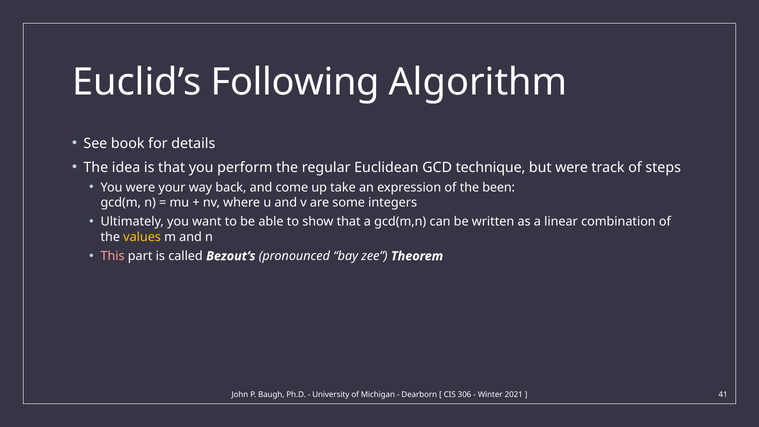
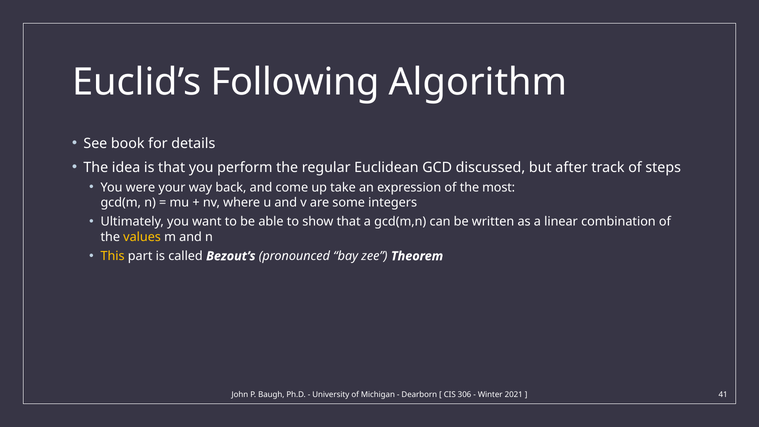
technique: technique -> discussed
but were: were -> after
been: been -> most
This colour: pink -> yellow
